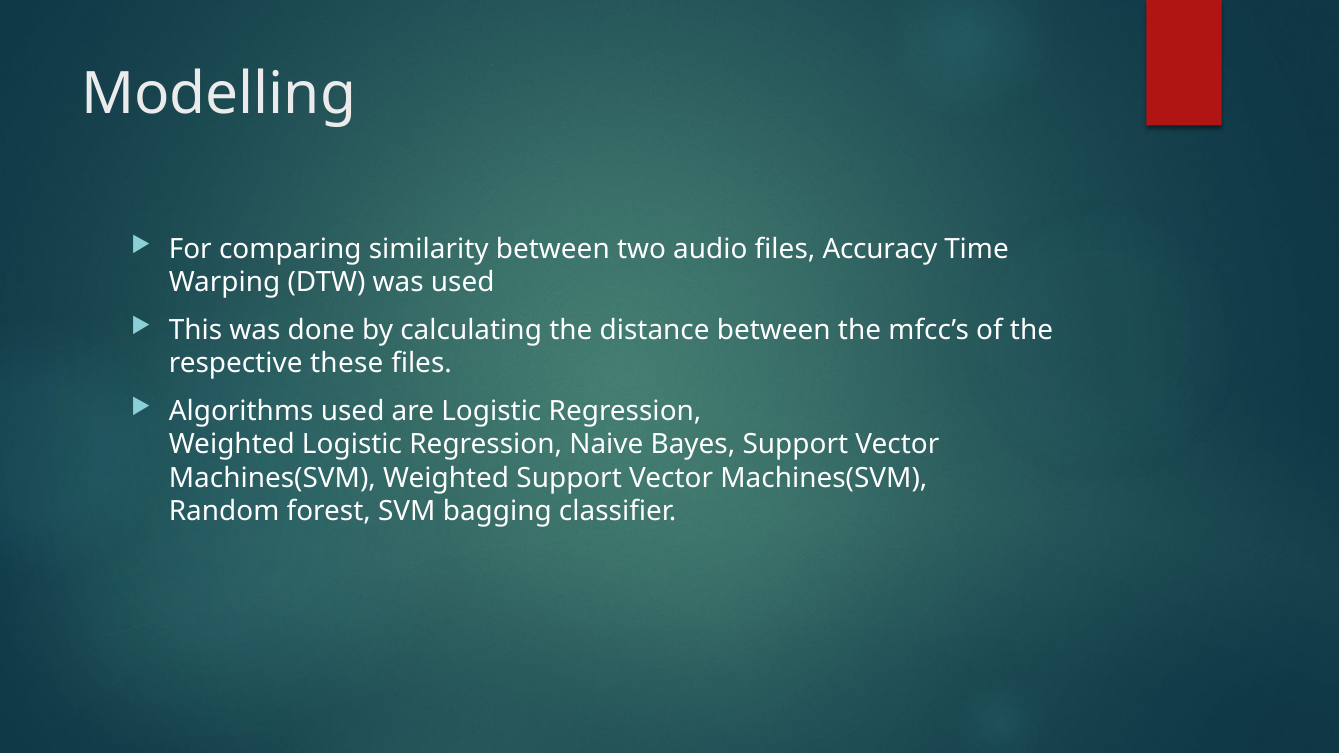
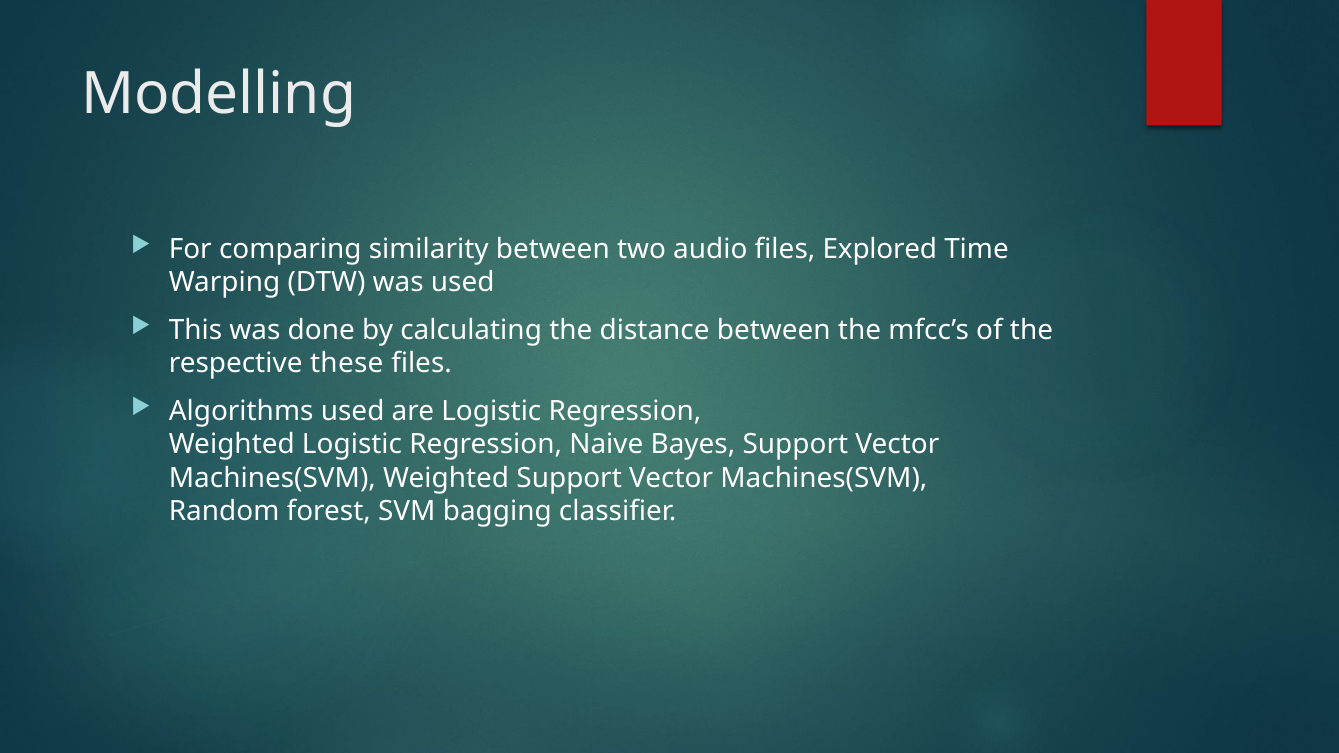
Accuracy: Accuracy -> Explored
